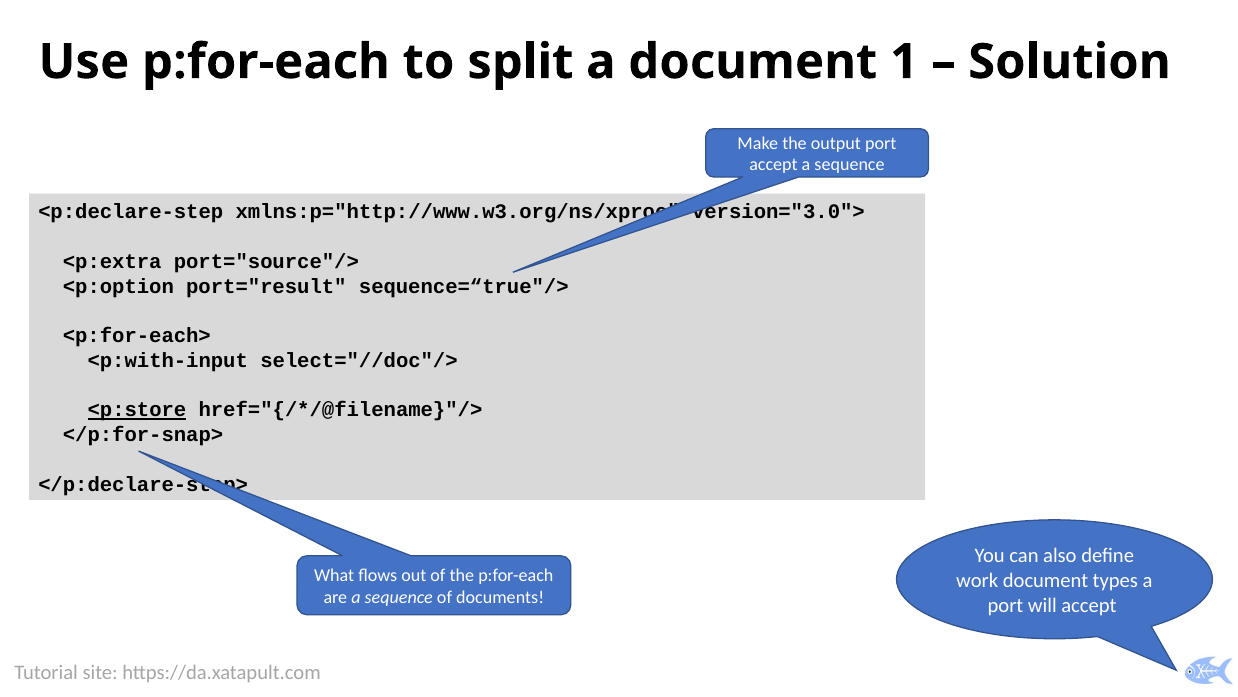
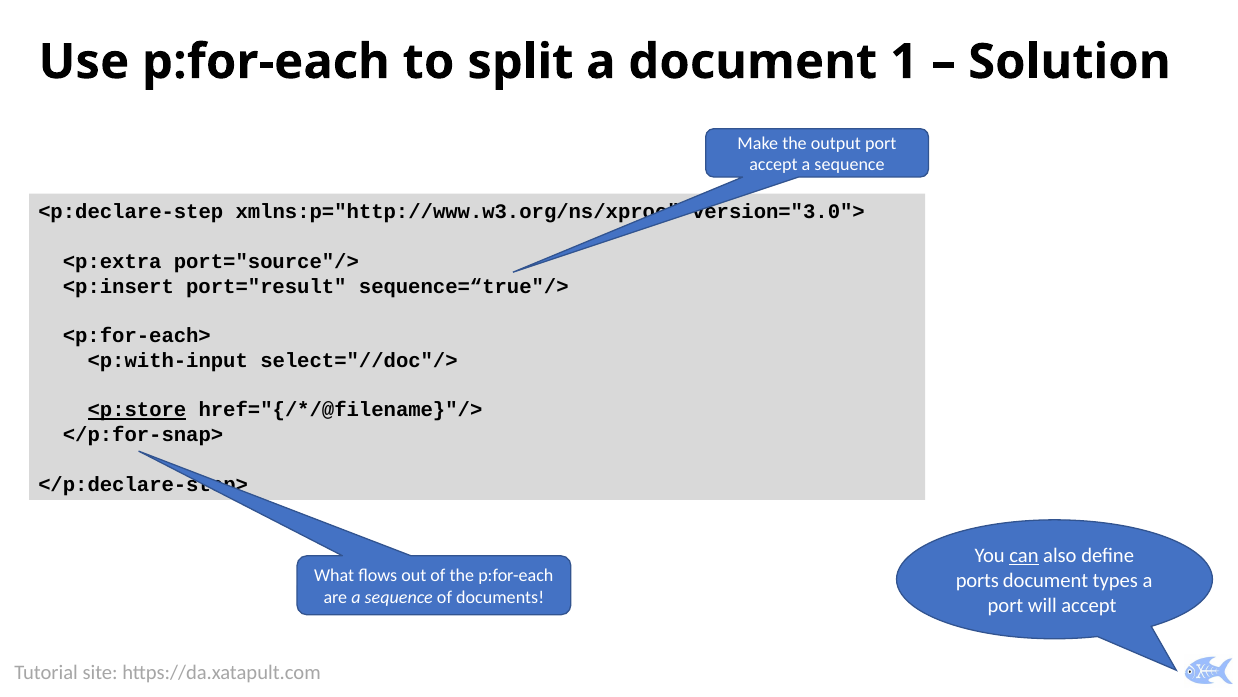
<p:option: <p:option -> <p:insert
can underline: none -> present
work: work -> ports
